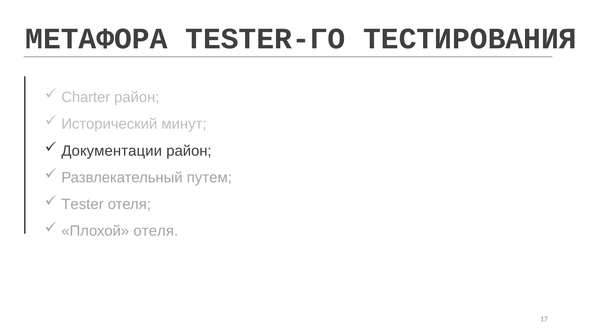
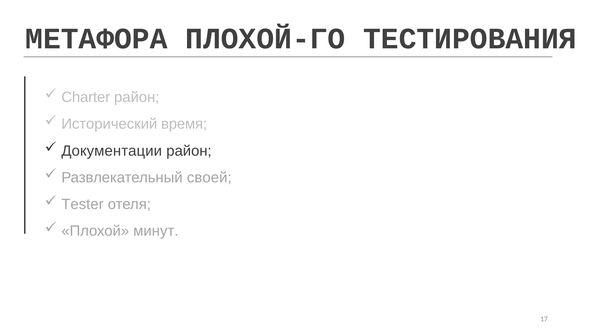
TESTER-ГО: TESTER-ГО -> ПЛОХОЙ-ГО
минут: минут -> время
путем: путем -> своей
Плохой отеля: отеля -> минут
